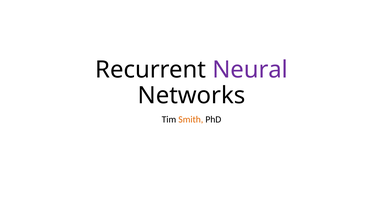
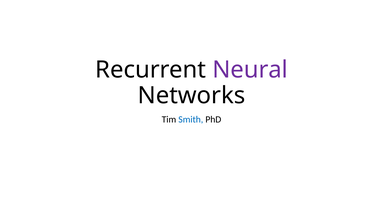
Smith colour: orange -> blue
